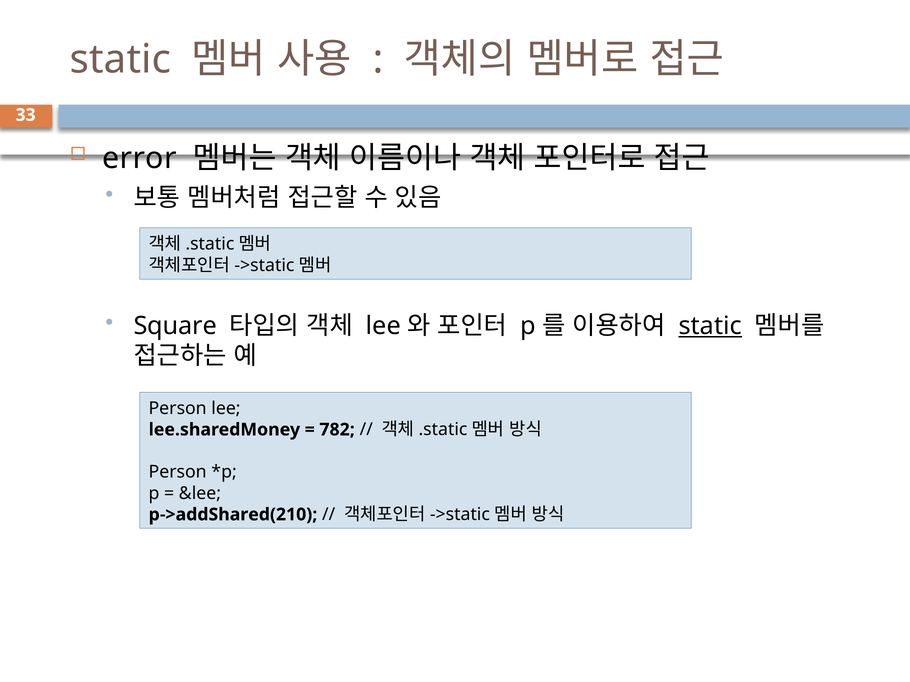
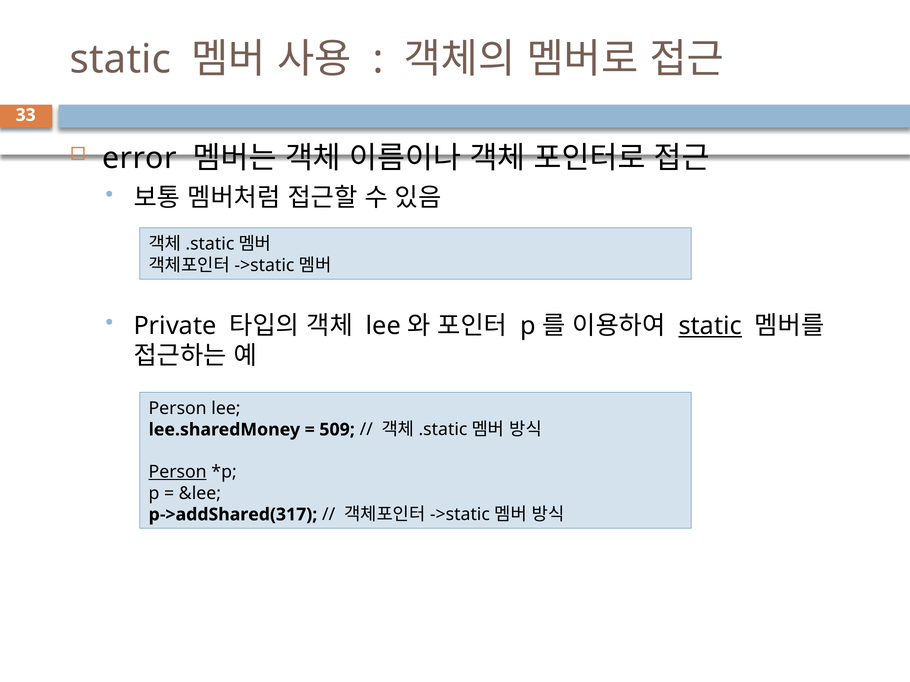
Square: Square -> Private
782: 782 -> 509
Person at (178, 472) underline: none -> present
p->addShared(210: p->addShared(210 -> p->addShared(317
